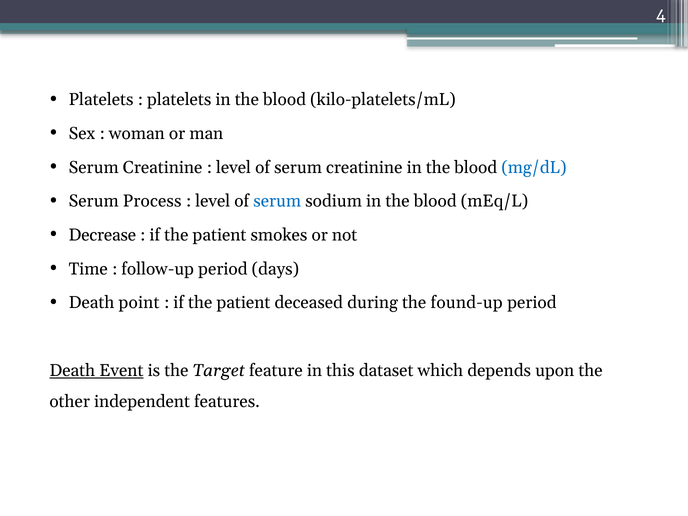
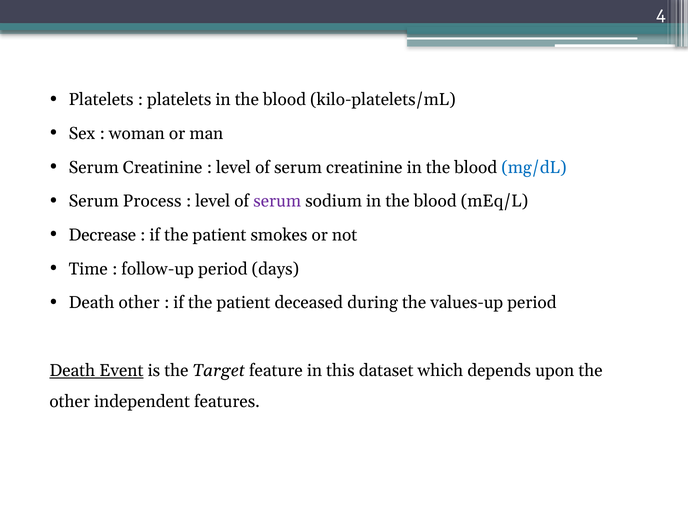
serum at (277, 201) colour: blue -> purple
Death point: point -> other
found-up: found-up -> values-up
